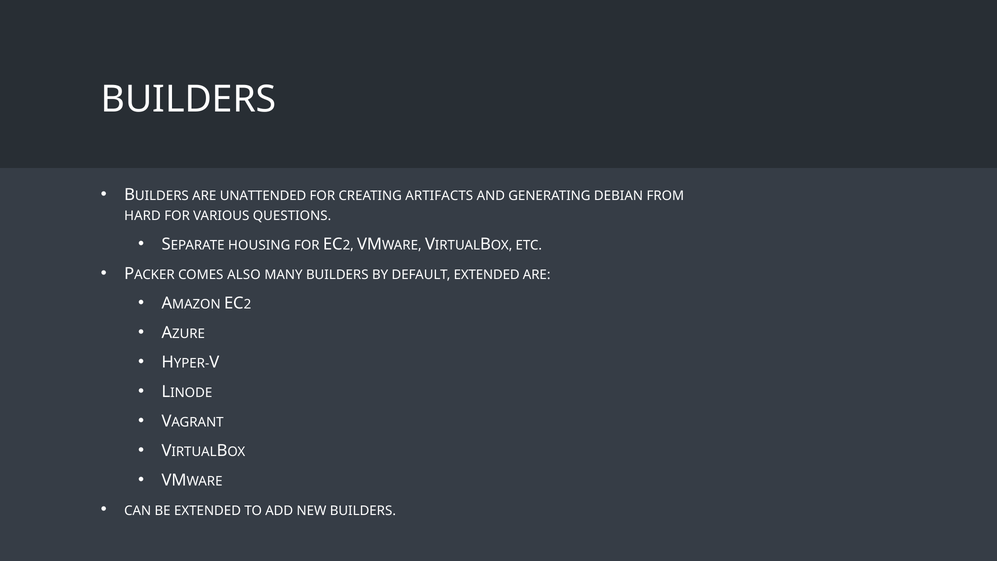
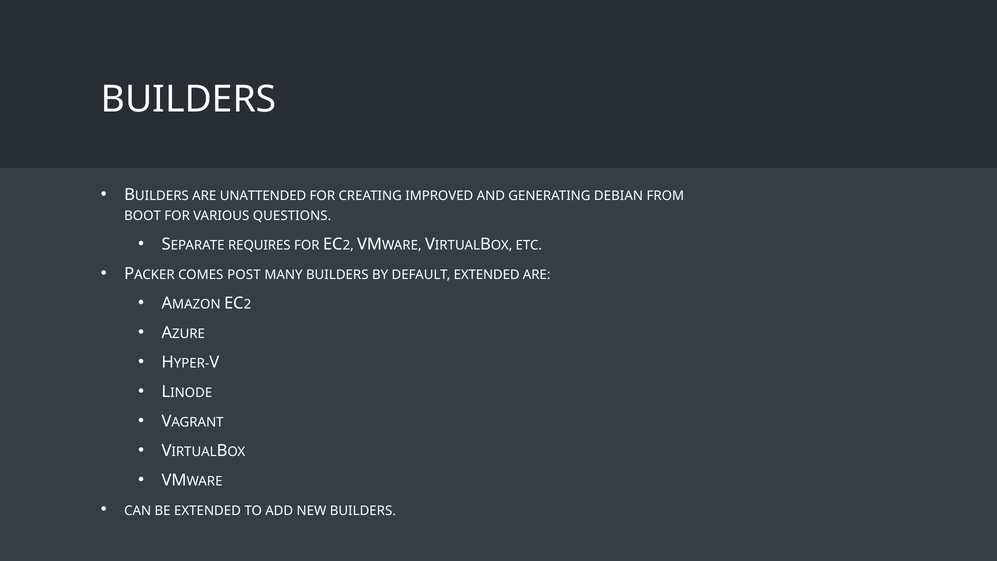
ARTIFACTS: ARTIFACTS -> IMPROVED
HARD: HARD -> BOOT
HOUSING: HOUSING -> REQUIRES
ALSO: ALSO -> POST
